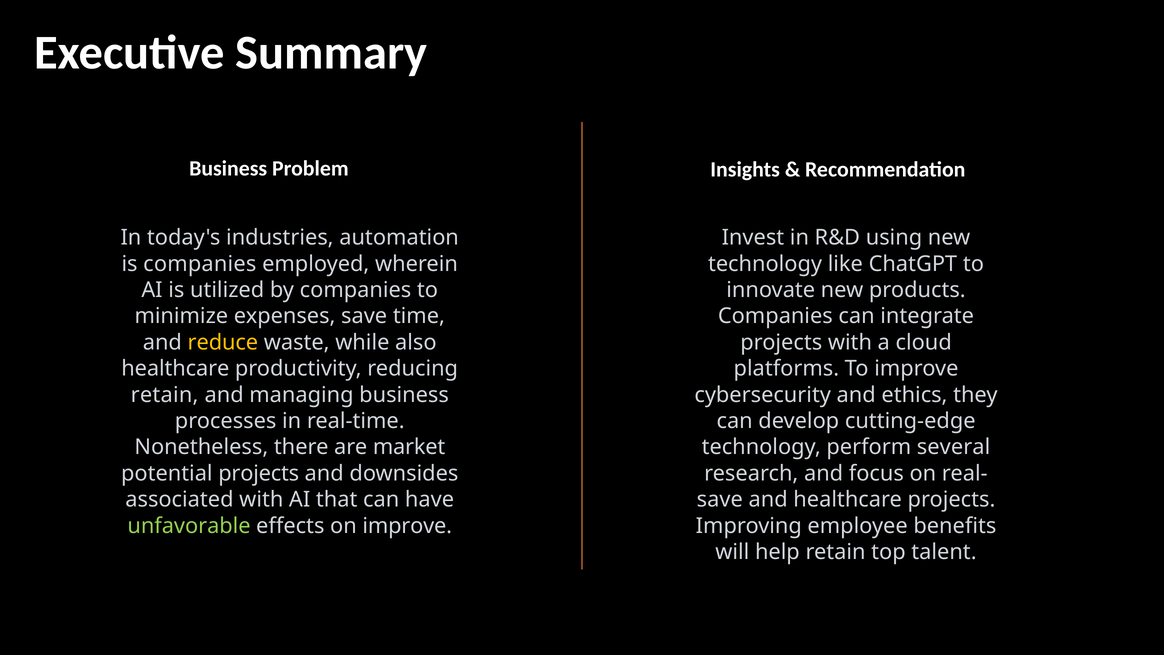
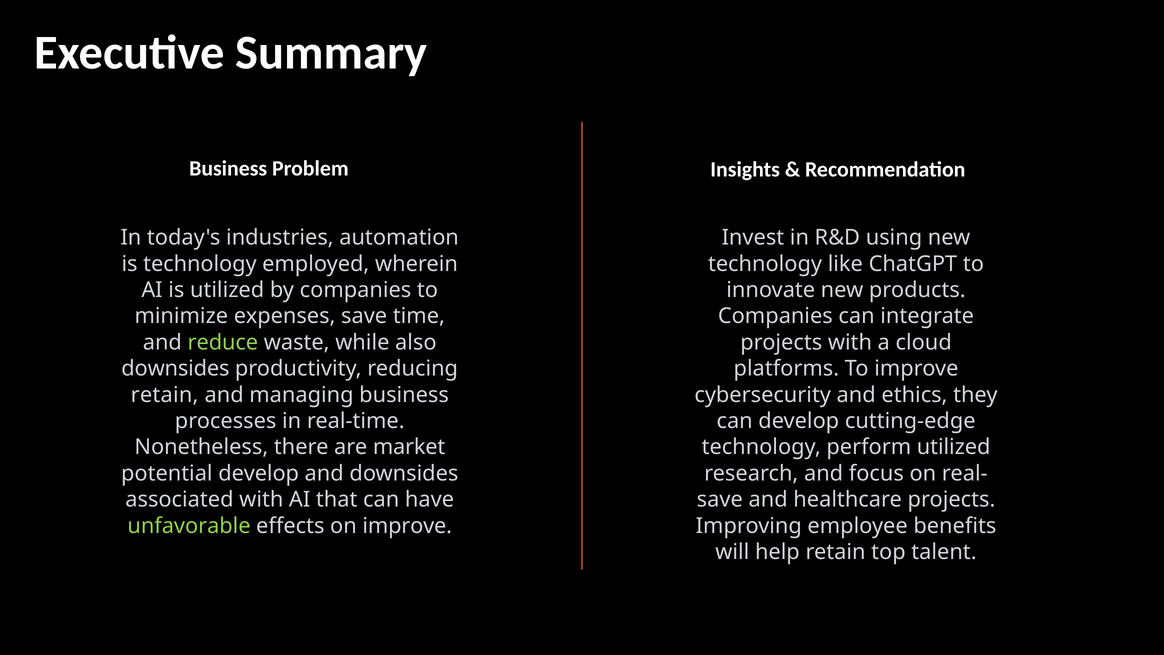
is companies: companies -> technology
reduce colour: yellow -> light green
healthcare at (175, 368): healthcare -> downsides
perform several: several -> utilized
potential projects: projects -> develop
